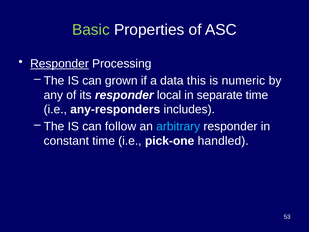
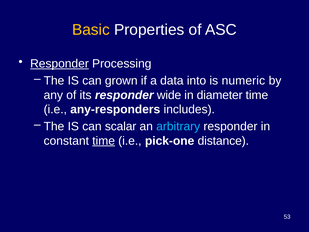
Basic colour: light green -> yellow
this: this -> into
local: local -> wide
separate: separate -> diameter
follow: follow -> scalar
time at (104, 141) underline: none -> present
handled: handled -> distance
